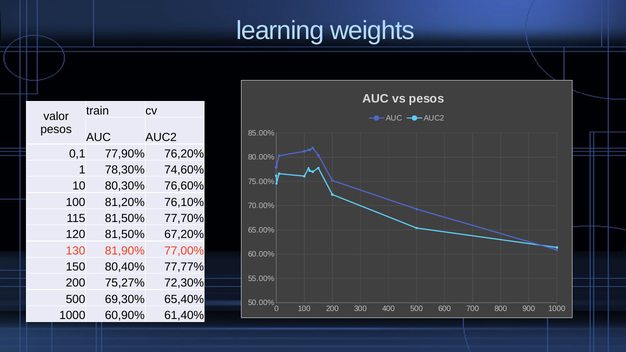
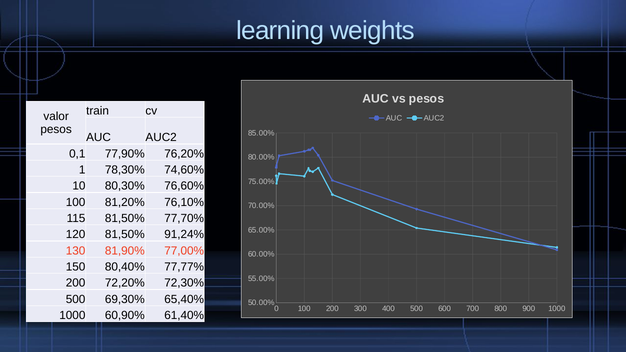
67,20%: 67,20% -> 91,24%
75,27%: 75,27% -> 72,20%
